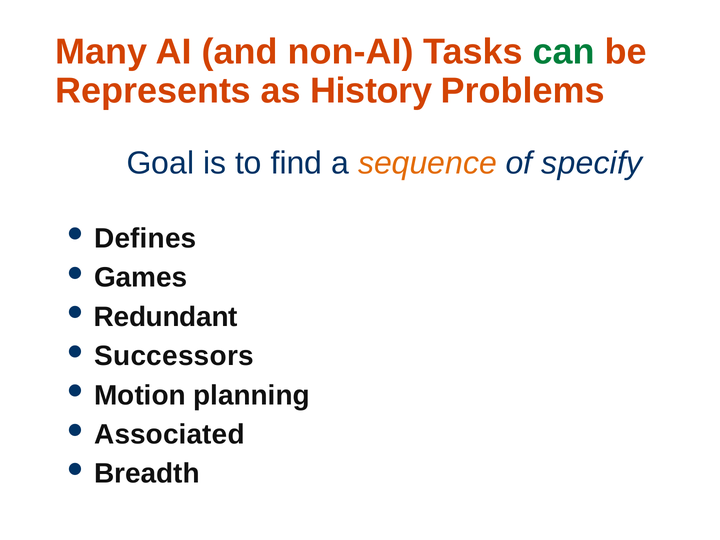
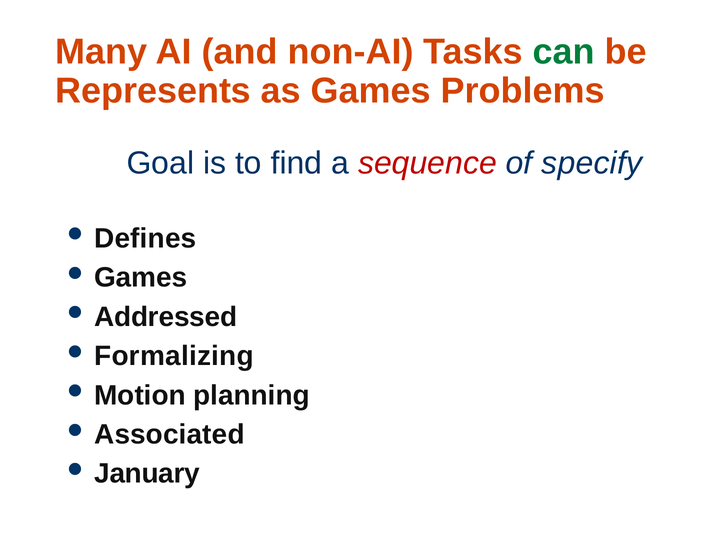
as History: History -> Games
sequence colour: orange -> red
Redundant: Redundant -> Addressed
Successors: Successors -> Formalizing
Breadth: Breadth -> January
